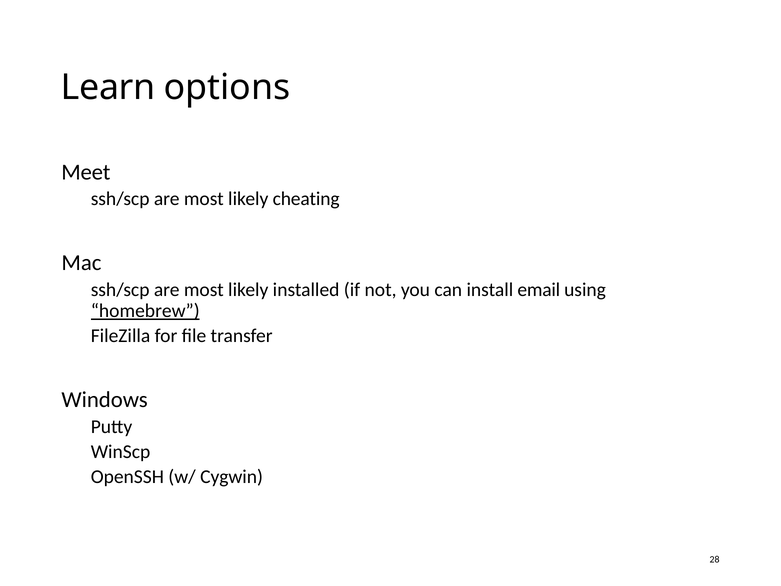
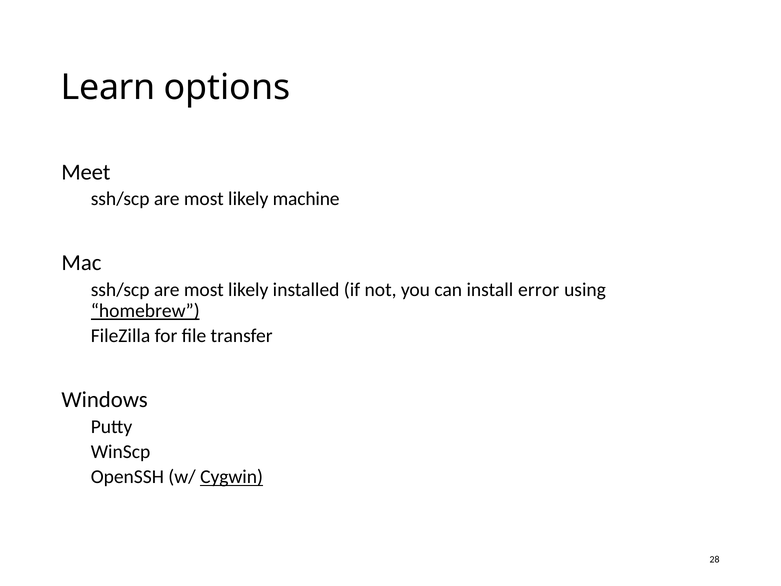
cheating: cheating -> machine
email: email -> error
Cygwin underline: none -> present
